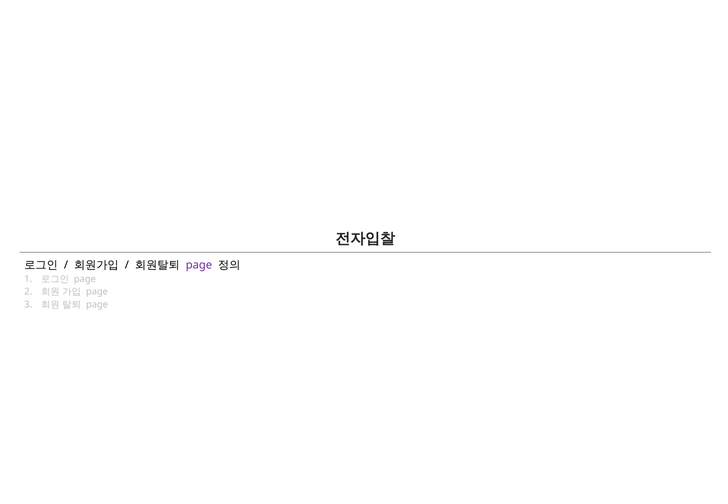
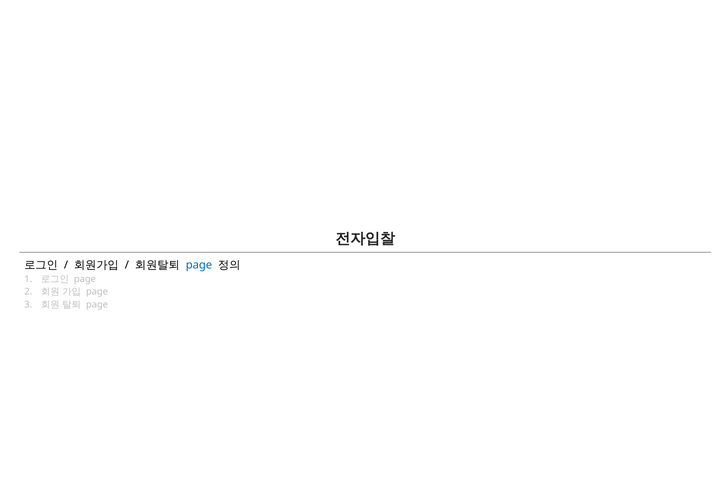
page at (199, 265) colour: purple -> blue
